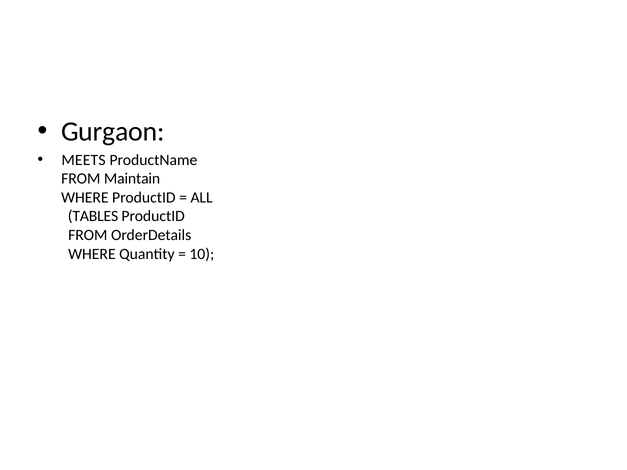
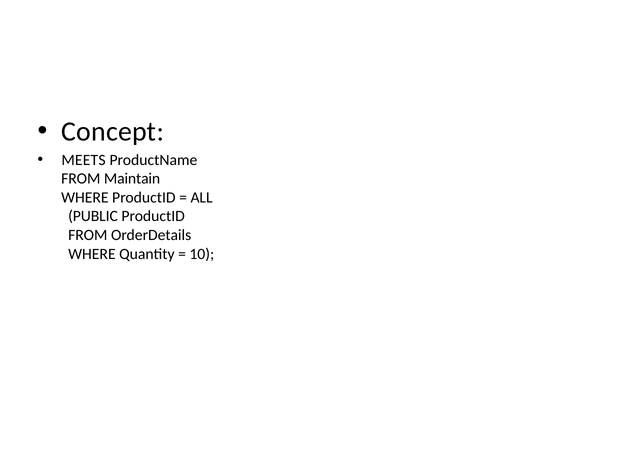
Gurgaon: Gurgaon -> Concept
TABLES: TABLES -> PUBLIC
